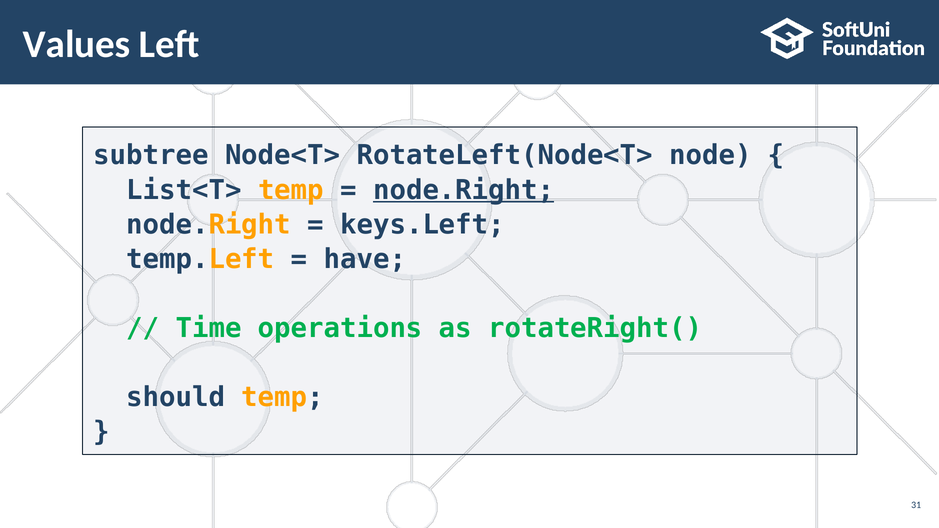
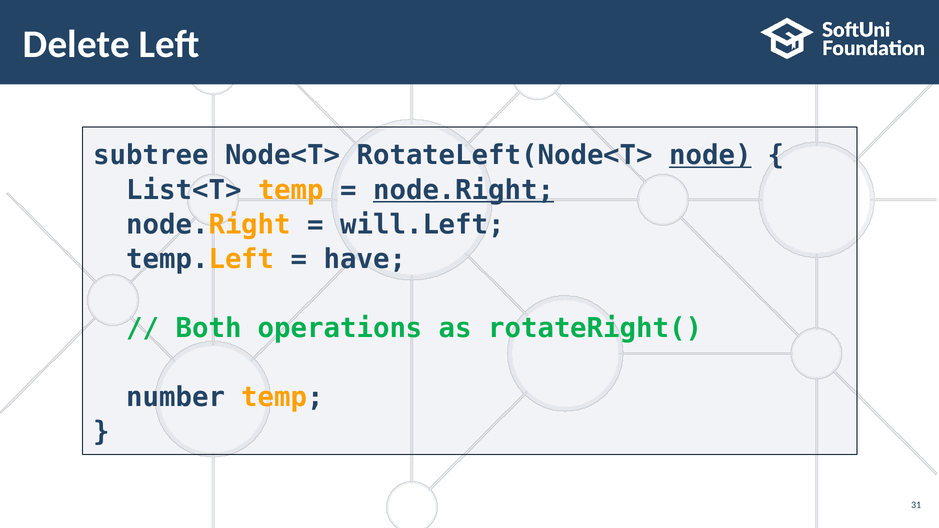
Values: Values -> Delete
node underline: none -> present
keys.Left: keys.Left -> will.Left
Time: Time -> Both
should: should -> number
